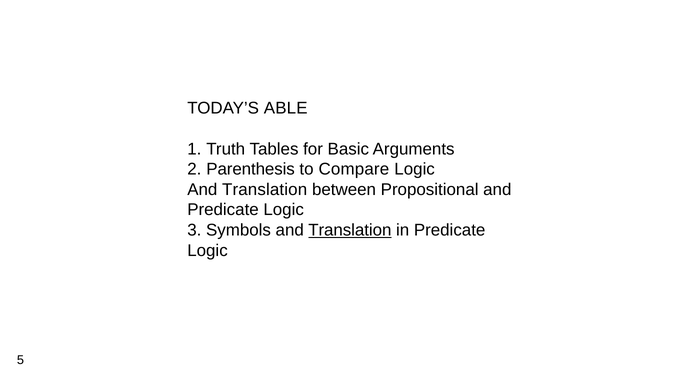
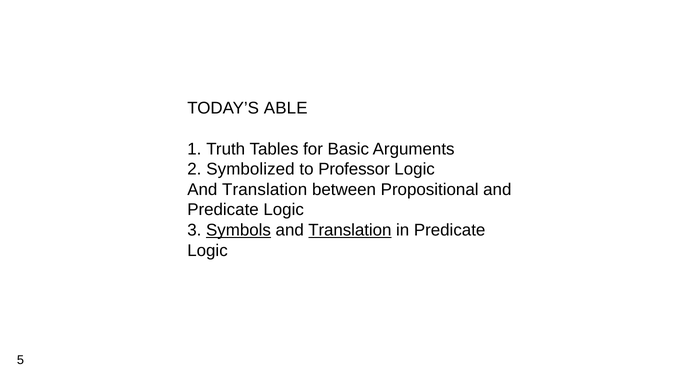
Parenthesis: Parenthesis -> Symbolized
Compare: Compare -> Professor
Symbols underline: none -> present
